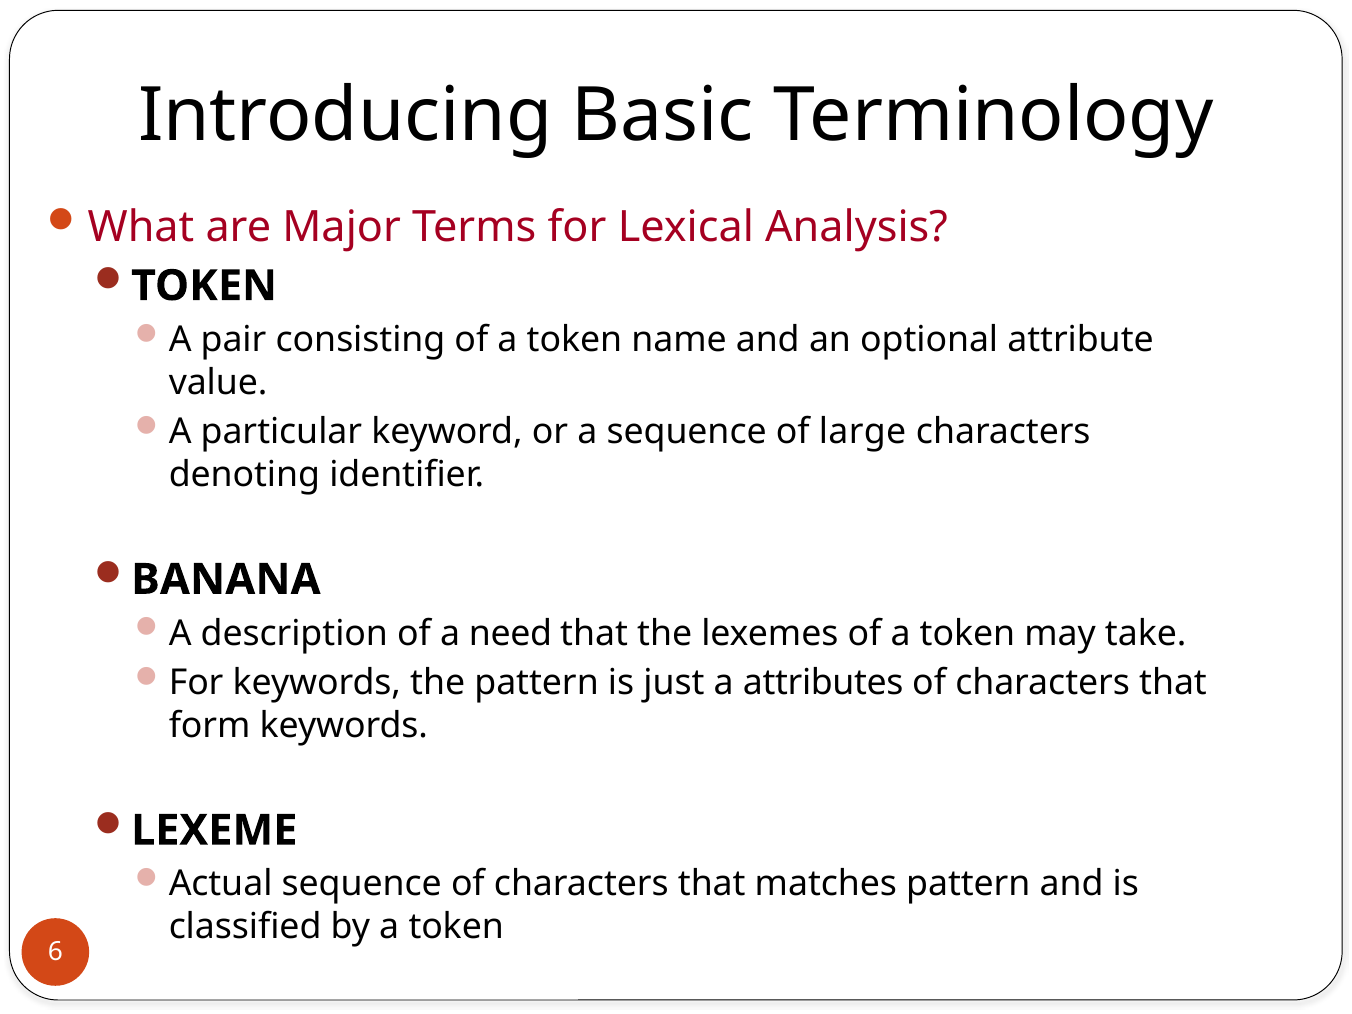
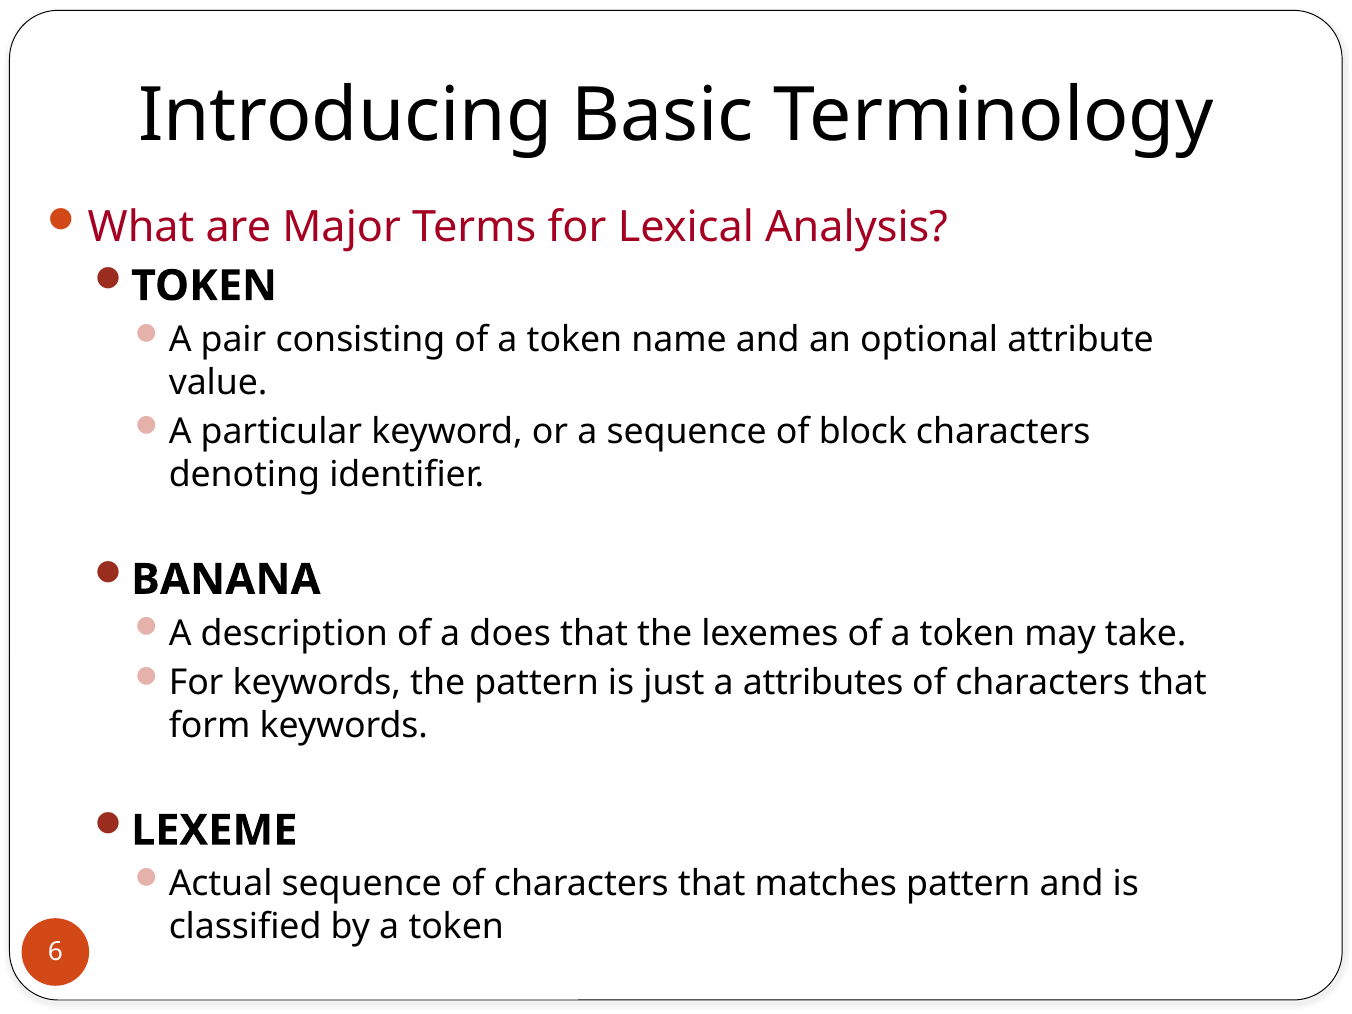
large: large -> block
need: need -> does
